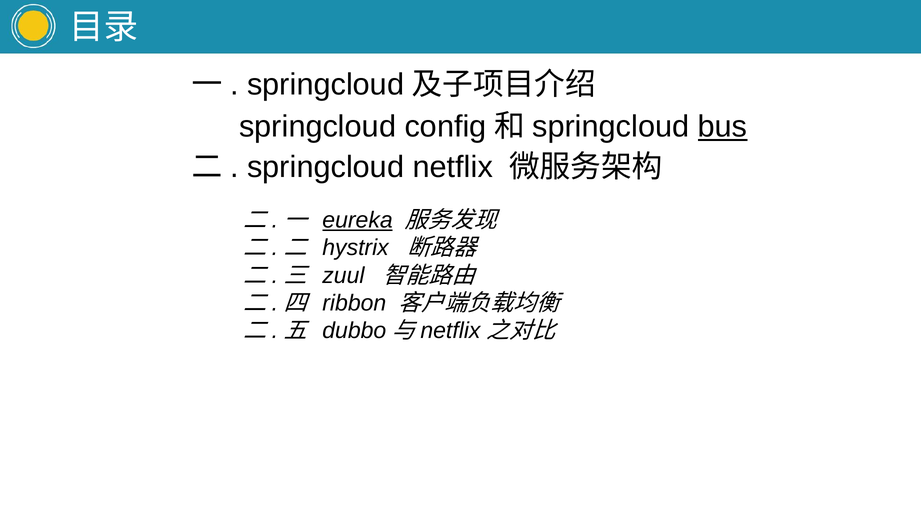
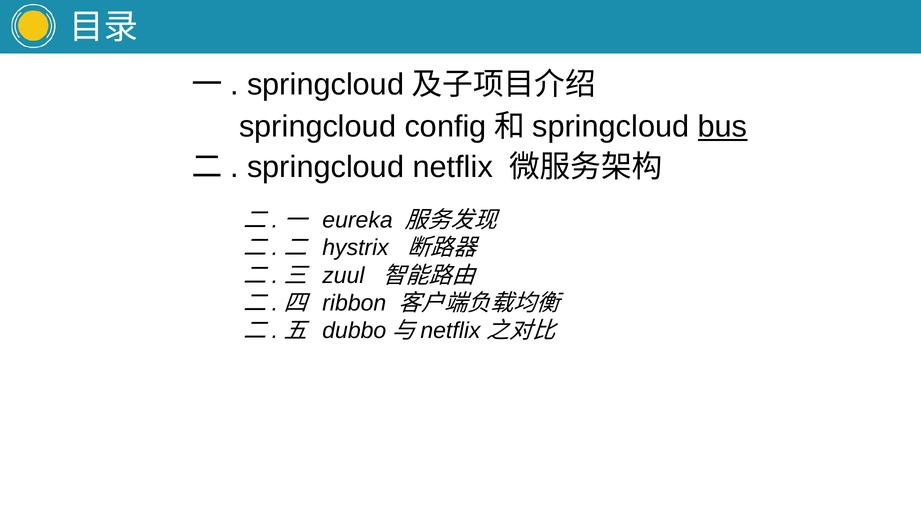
eureka underline: present -> none
